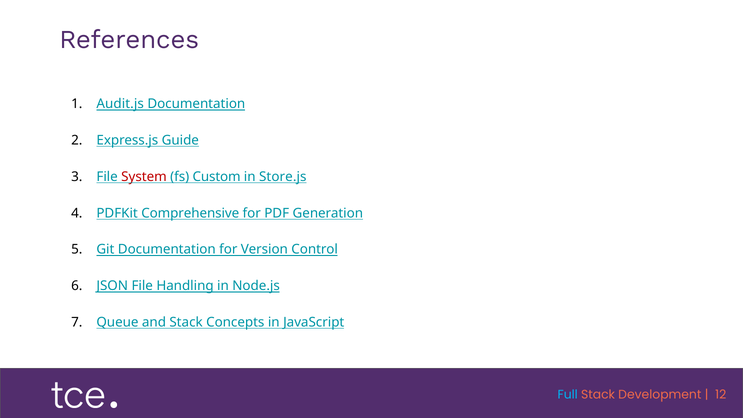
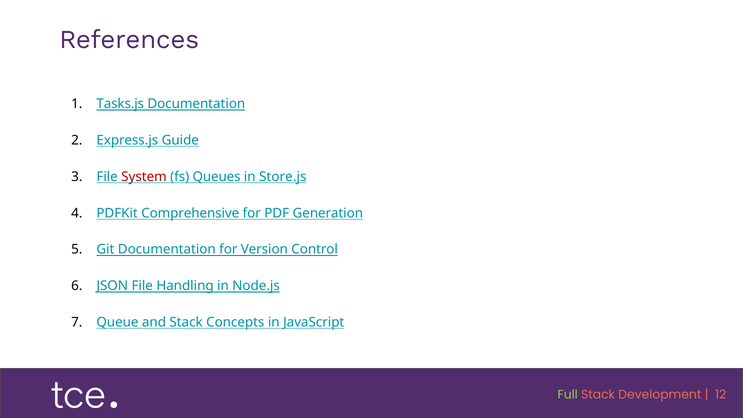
Audit.js: Audit.js -> Tasks.js
Custom: Custom -> Queues
Full colour: light blue -> light green
